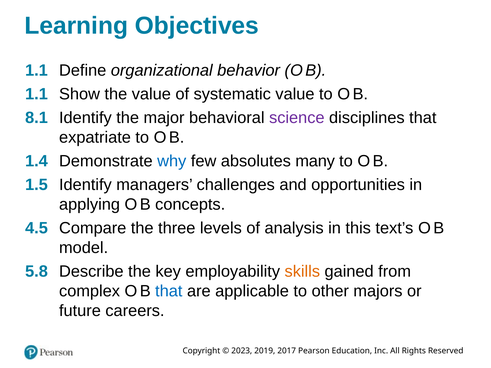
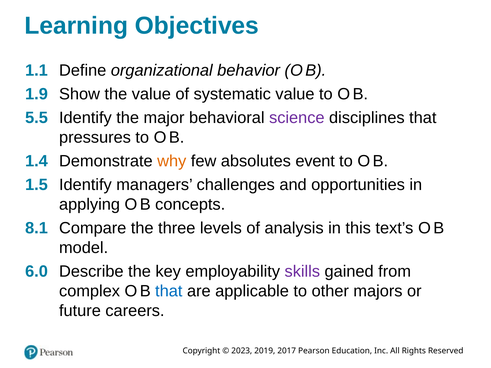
1.1 at (37, 94): 1.1 -> 1.9
8.1: 8.1 -> 5.5
expatriate: expatriate -> pressures
why colour: blue -> orange
many: many -> event
4.5: 4.5 -> 8.1
5.8: 5.8 -> 6.0
skills colour: orange -> purple
